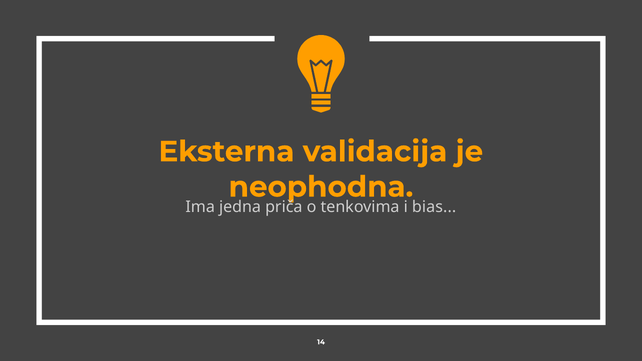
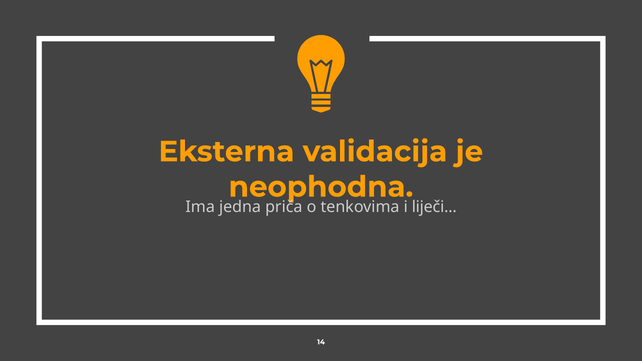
bias: bias -> liječi
